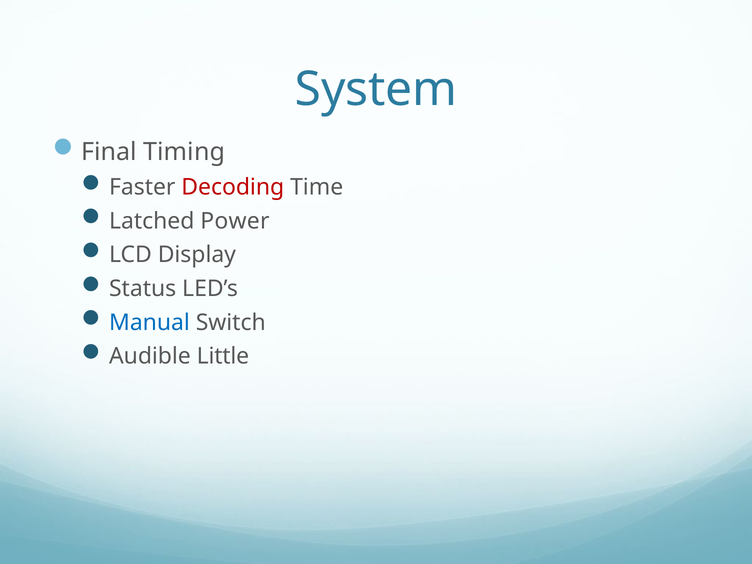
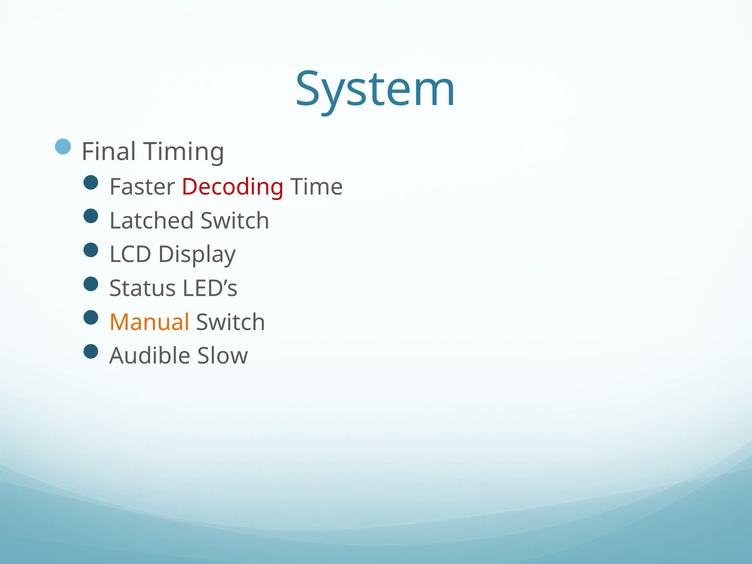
Latched Power: Power -> Switch
Manual colour: blue -> orange
Little: Little -> Slow
